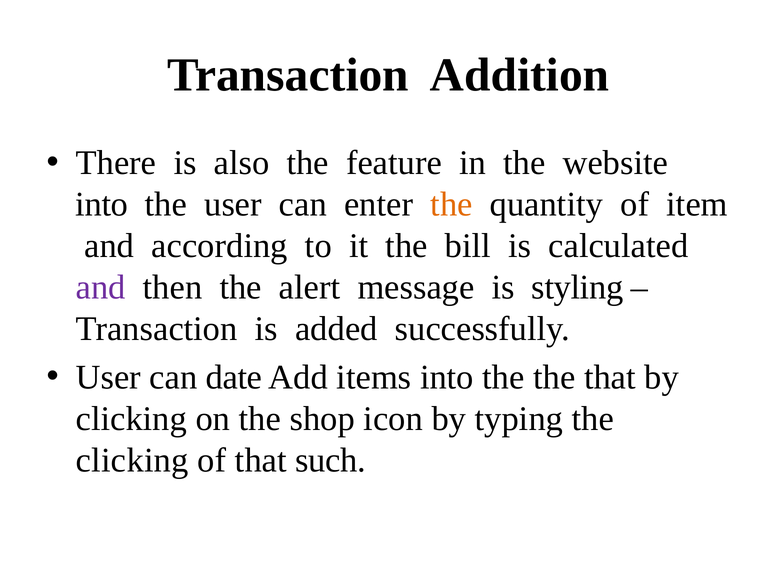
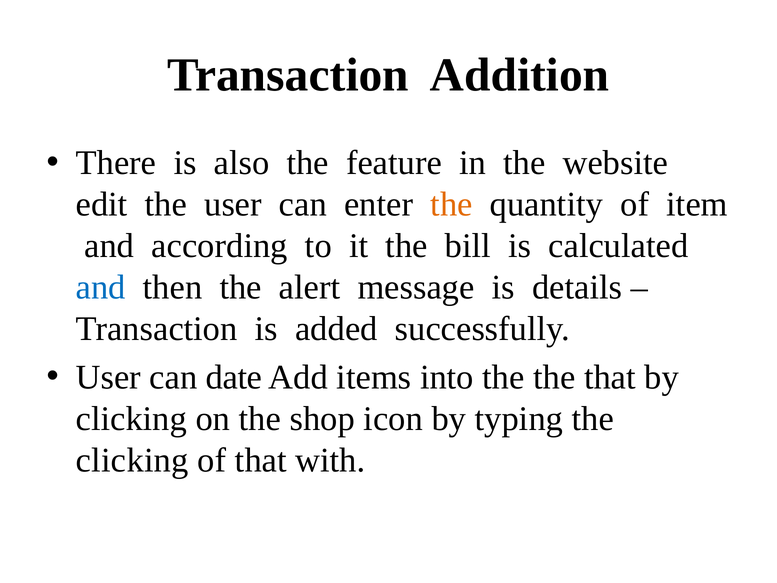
into at (102, 204): into -> edit
and at (101, 287) colour: purple -> blue
styling: styling -> details
such: such -> with
